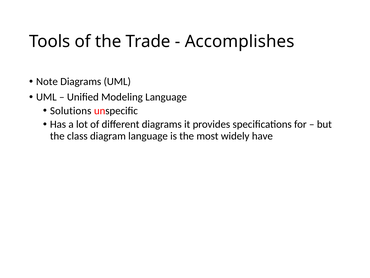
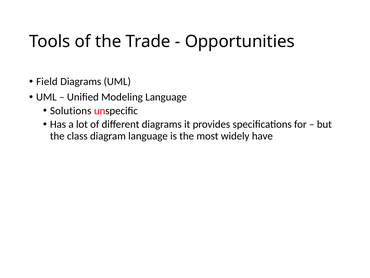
Accomplishes: Accomplishes -> Opportunities
Note: Note -> Field
